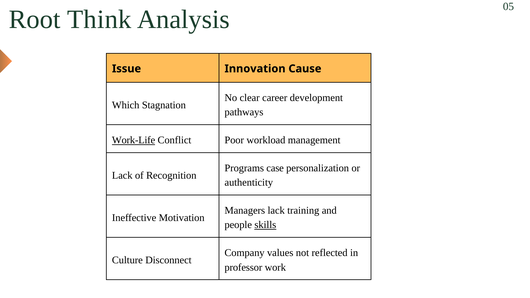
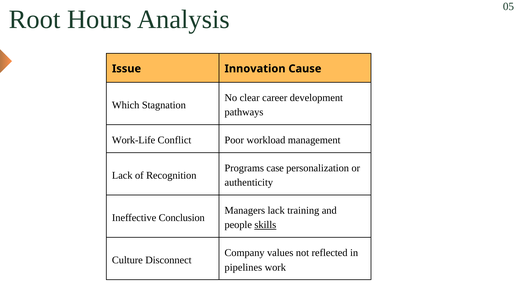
Think: Think -> Hours
Work-Life underline: present -> none
Motivation: Motivation -> Conclusion
professor: professor -> pipelines
